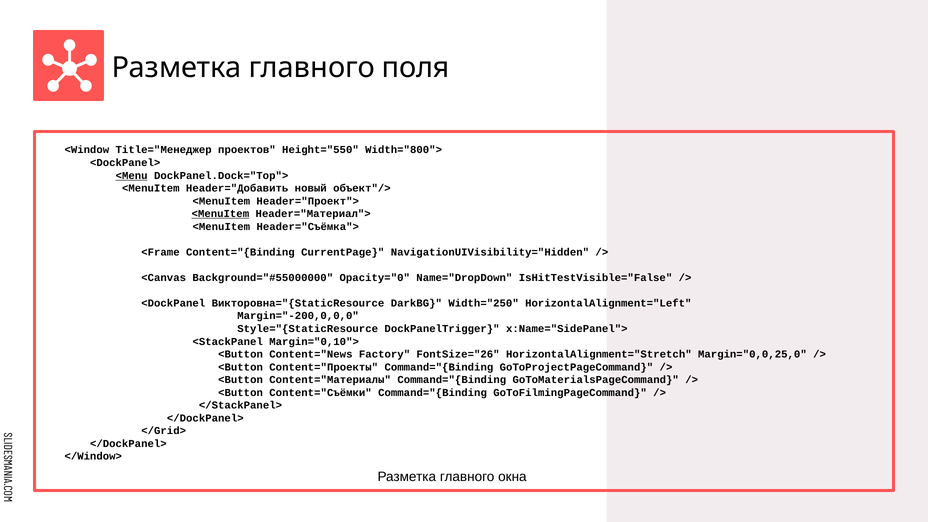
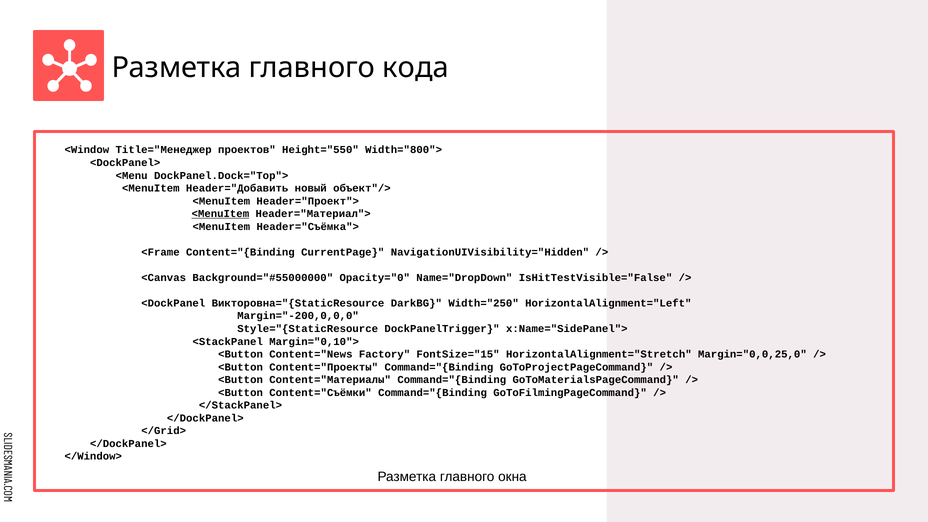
поля: поля -> кода
<Menu underline: present -> none
FontSize="26: FontSize="26 -> FontSize="15
